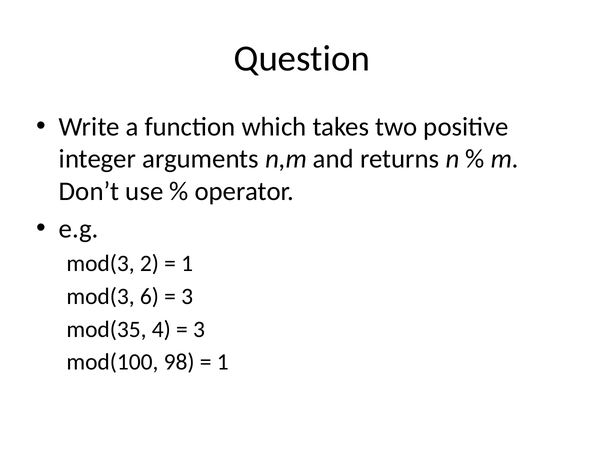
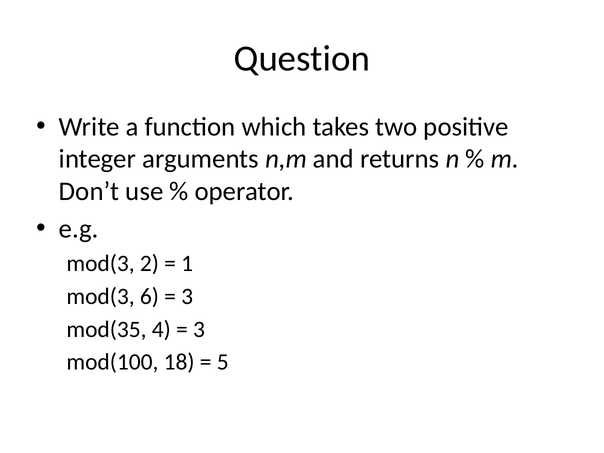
98: 98 -> 18
1 at (223, 362): 1 -> 5
